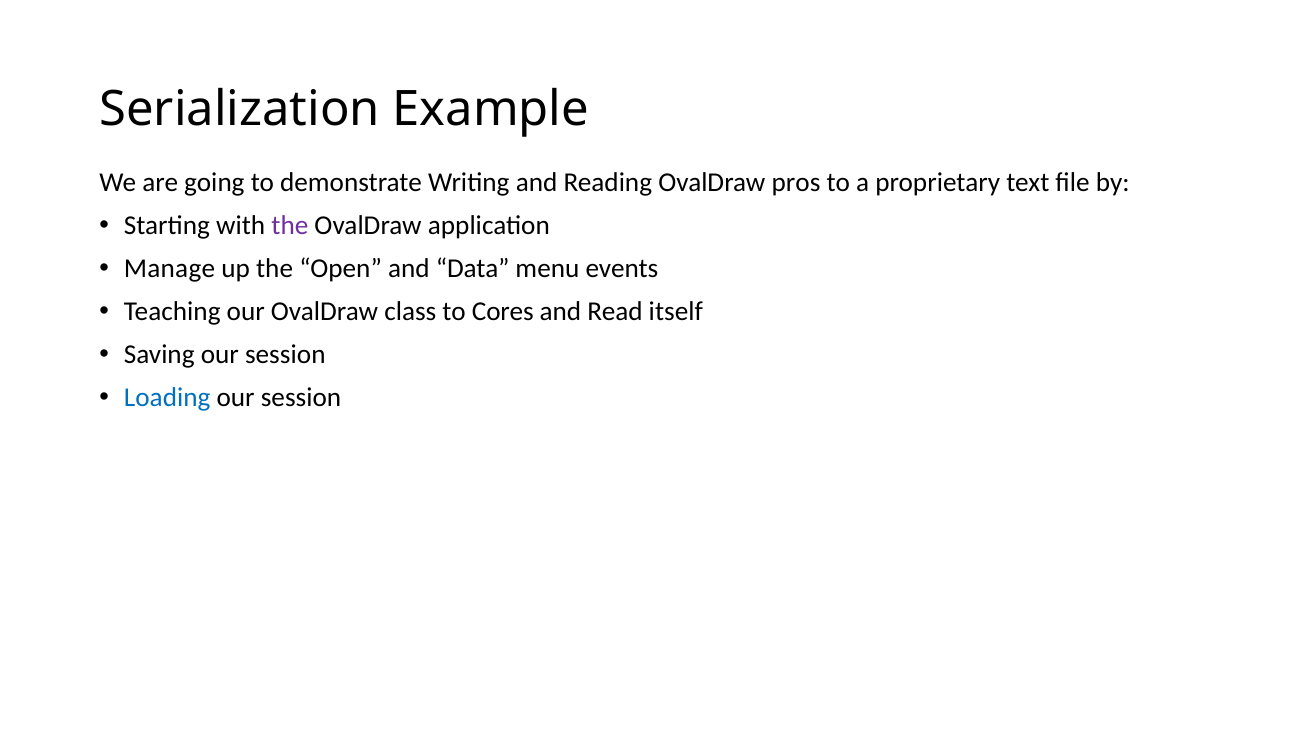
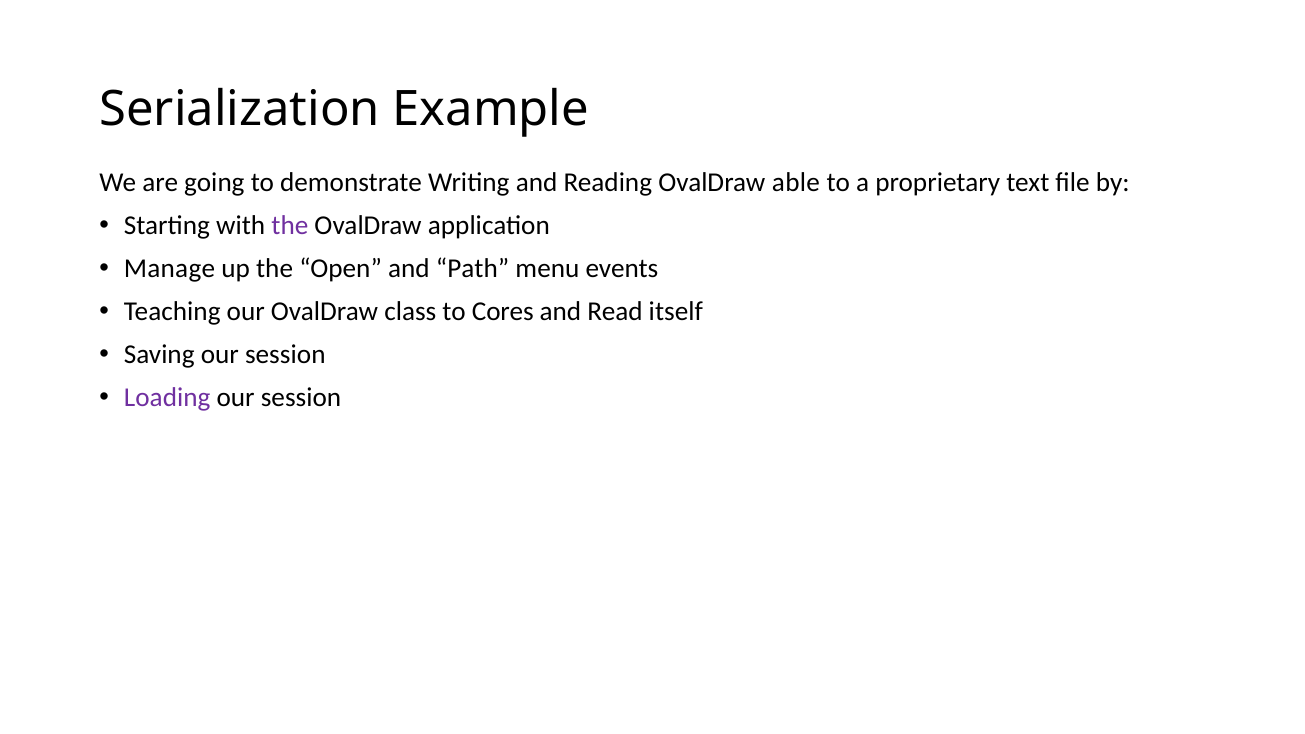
pros: pros -> able
Data: Data -> Path
Loading colour: blue -> purple
